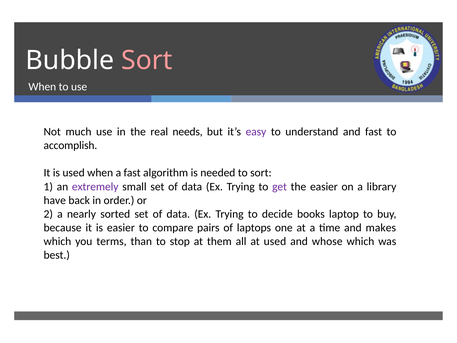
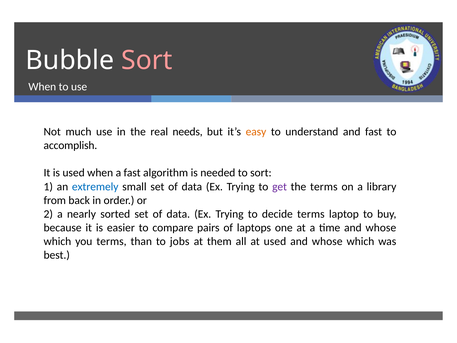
easy colour: purple -> orange
extremely colour: purple -> blue
the easier: easier -> terms
have: have -> from
decide books: books -> terms
time and makes: makes -> whose
stop: stop -> jobs
